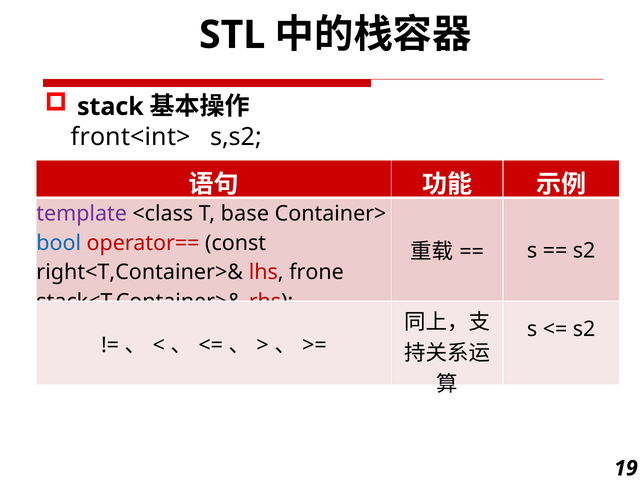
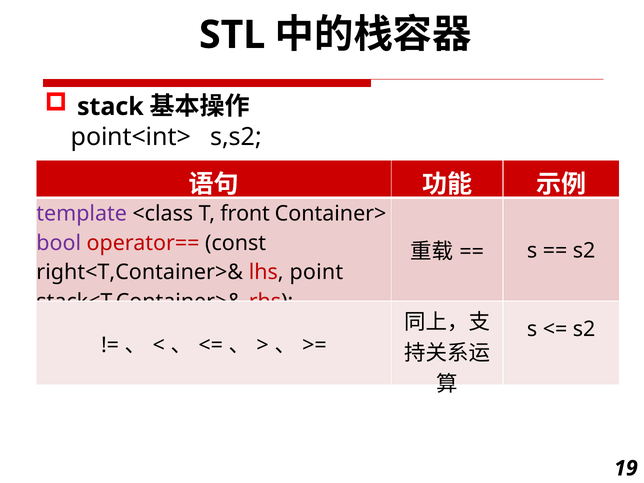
front<int>: front<int> -> point<int>
base: base -> front
bool colour: blue -> purple
frone: frone -> point
